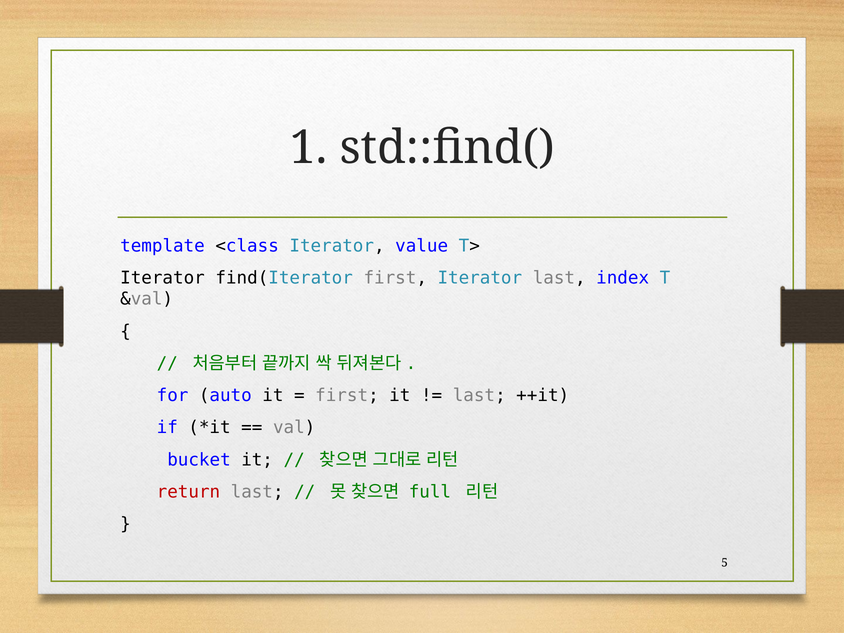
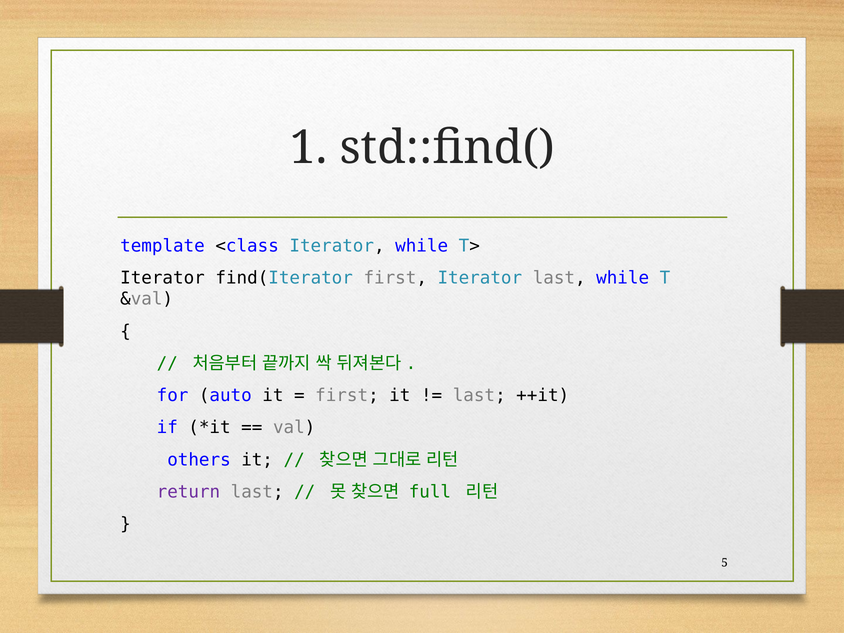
Iterator value: value -> while
last index: index -> while
bucket: bucket -> others
return colour: red -> purple
